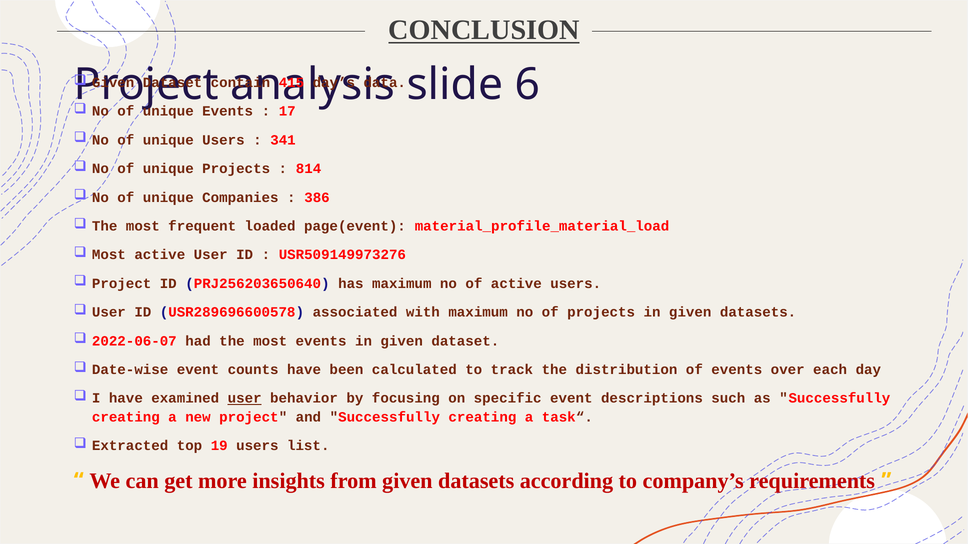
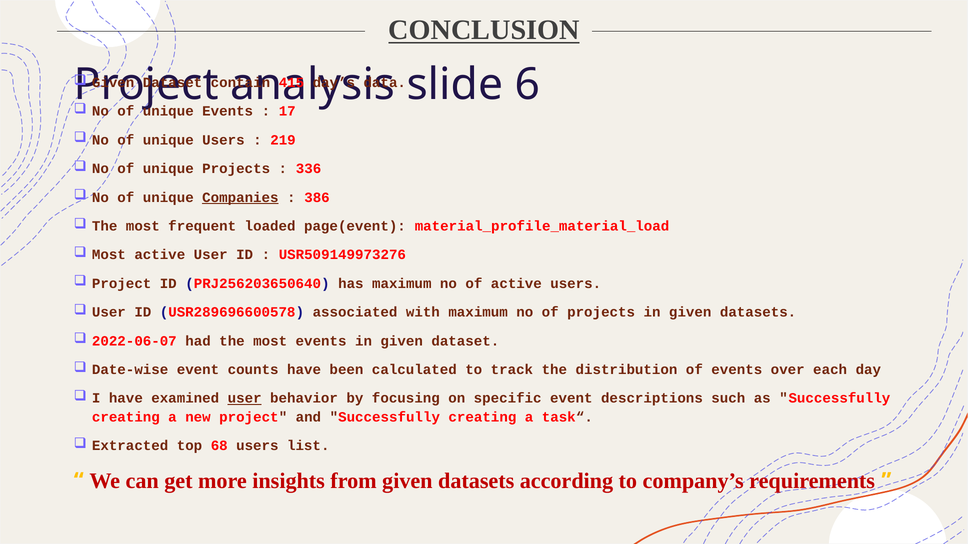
341: 341 -> 219
814: 814 -> 336
Companies underline: none -> present
19: 19 -> 68
